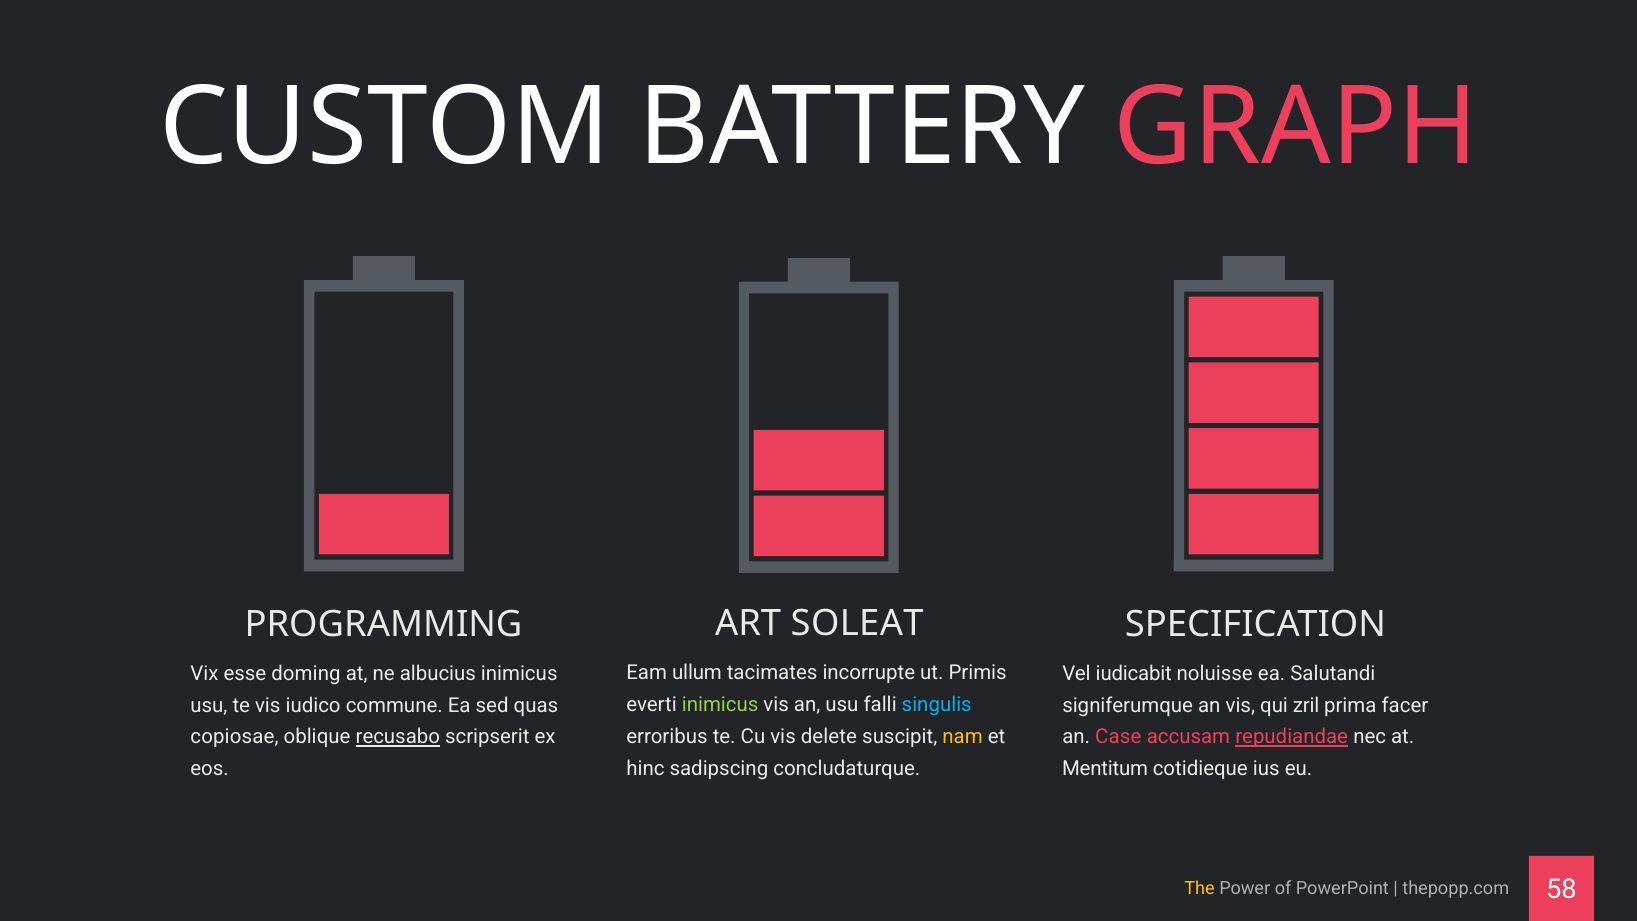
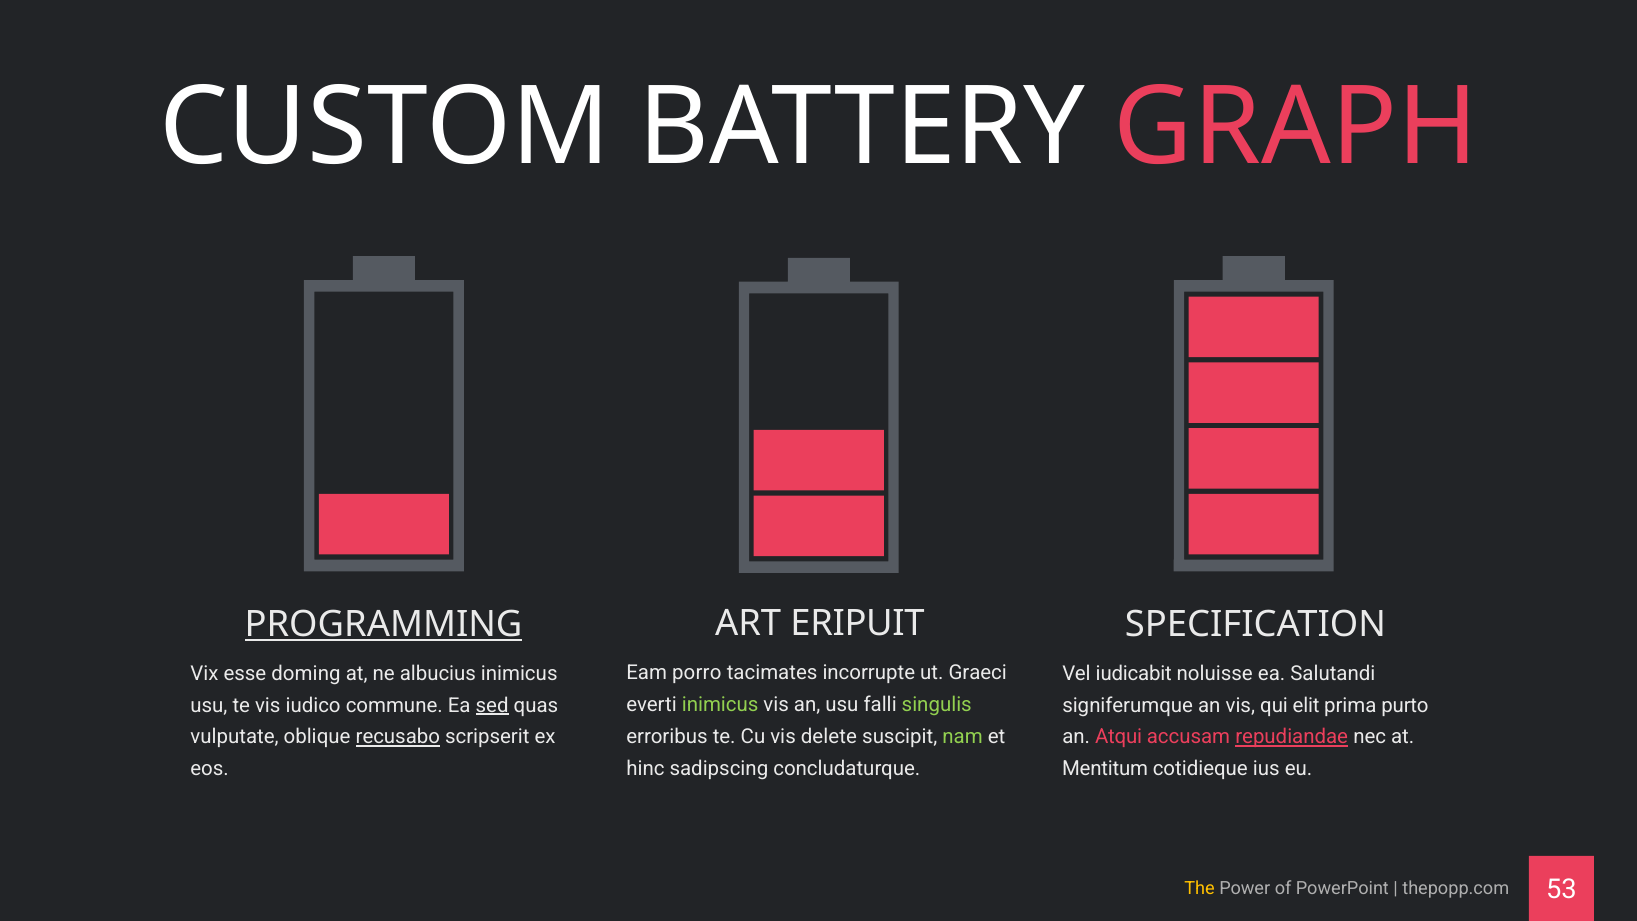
SOLEAT: SOLEAT -> ERIPUIT
PROGRAMMING underline: none -> present
ullum: ullum -> porro
Primis: Primis -> Graeci
singulis colour: light blue -> light green
sed underline: none -> present
zril: zril -> elit
facer: facer -> purto
nam colour: yellow -> light green
copiosae: copiosae -> vulputate
Case: Case -> Atqui
58: 58 -> 53
